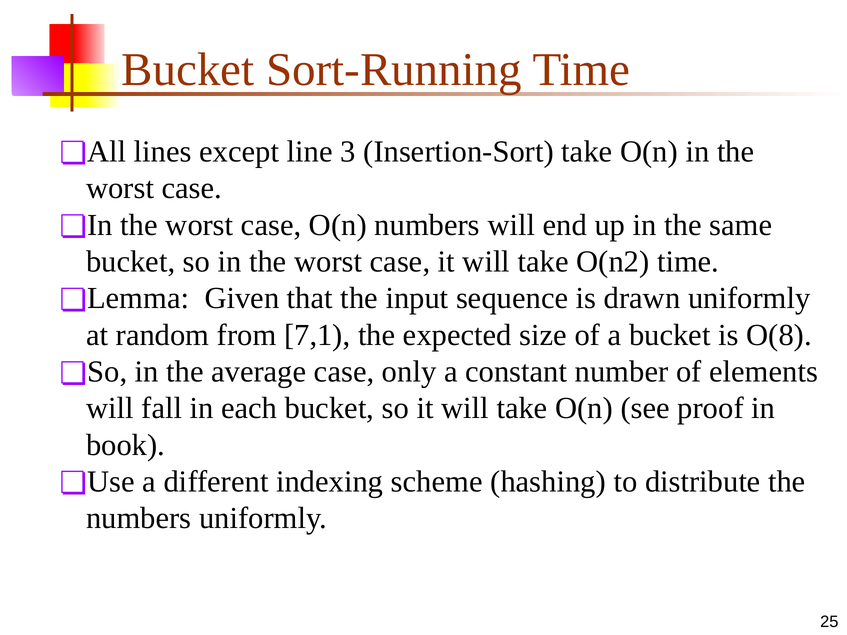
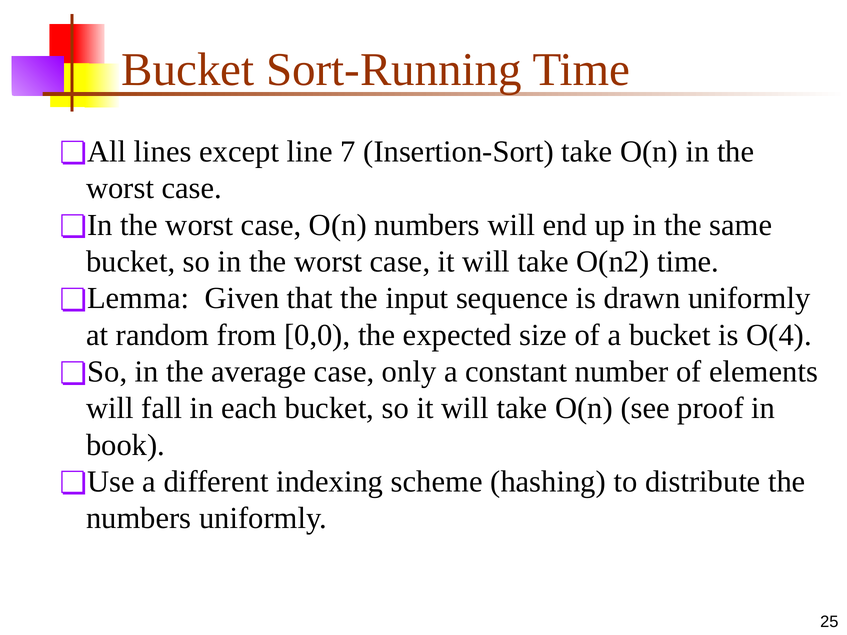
3: 3 -> 7
7,1: 7,1 -> 0,0
O(8: O(8 -> O(4
